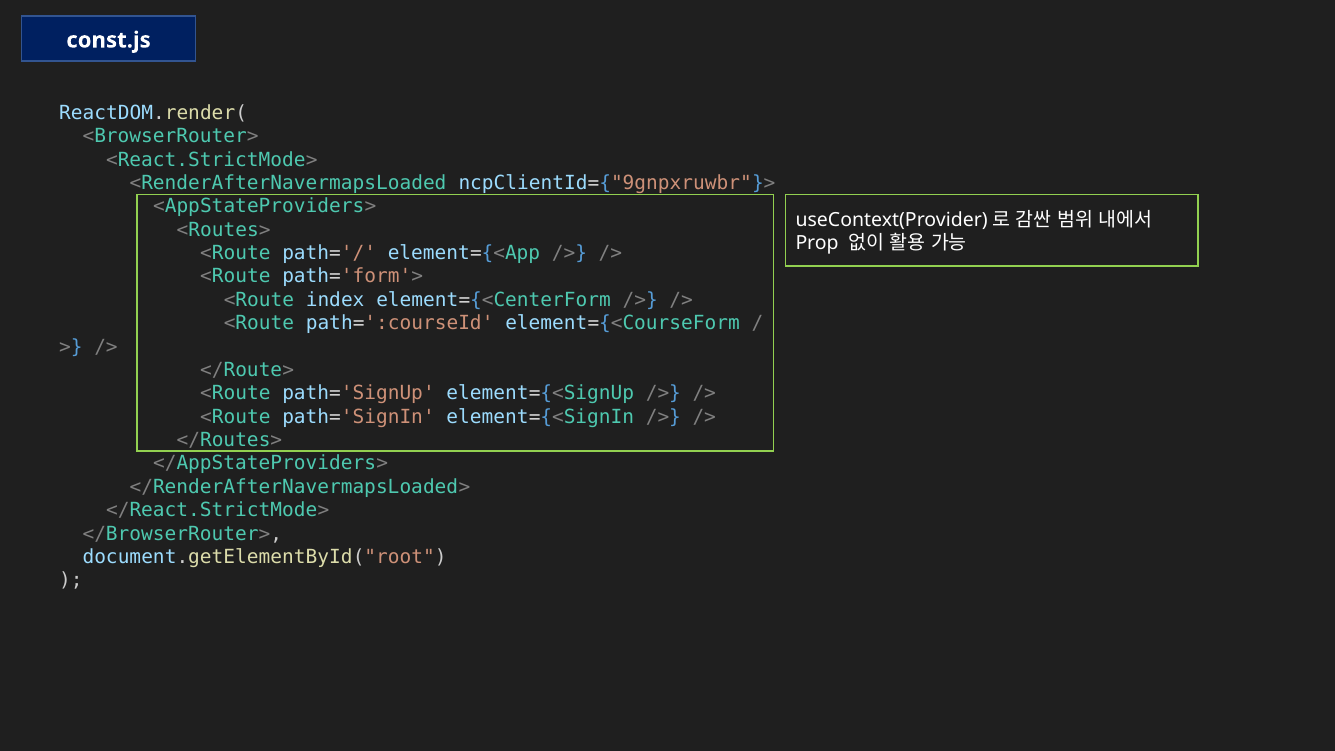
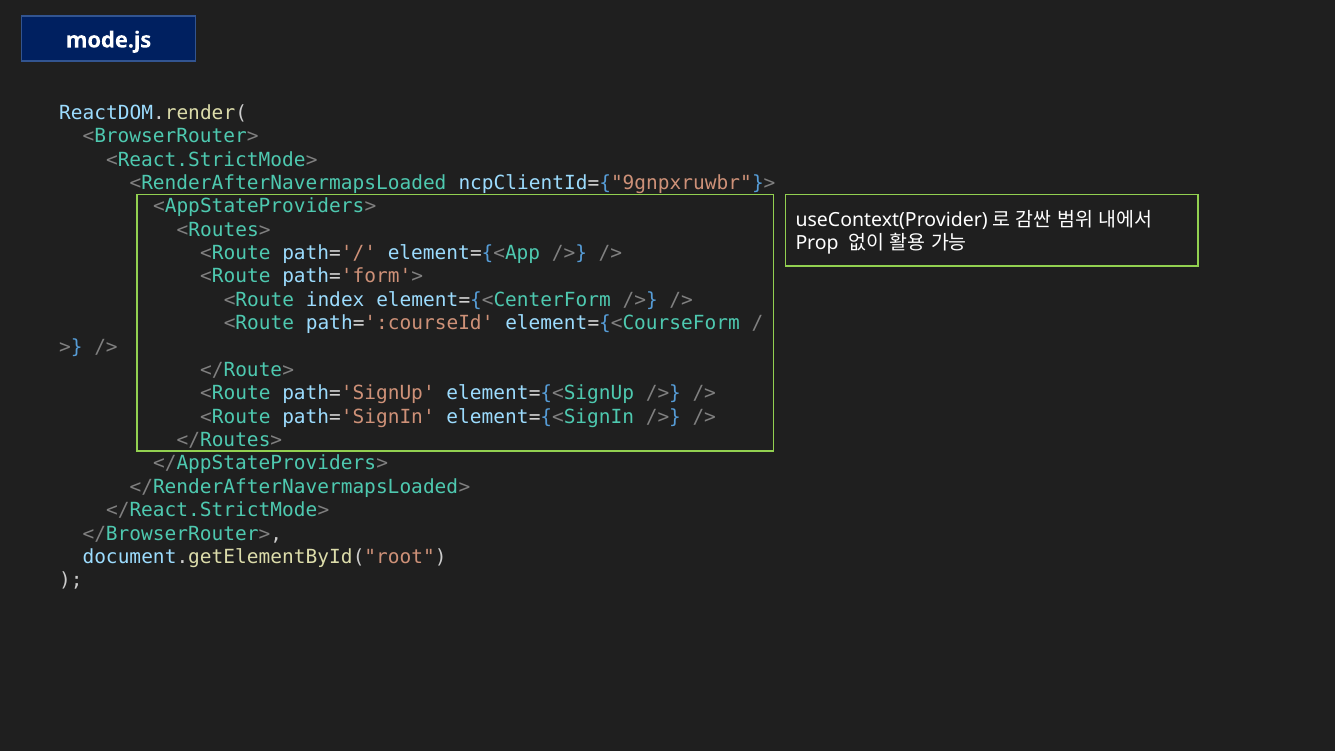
const.js: const.js -> mode.js
